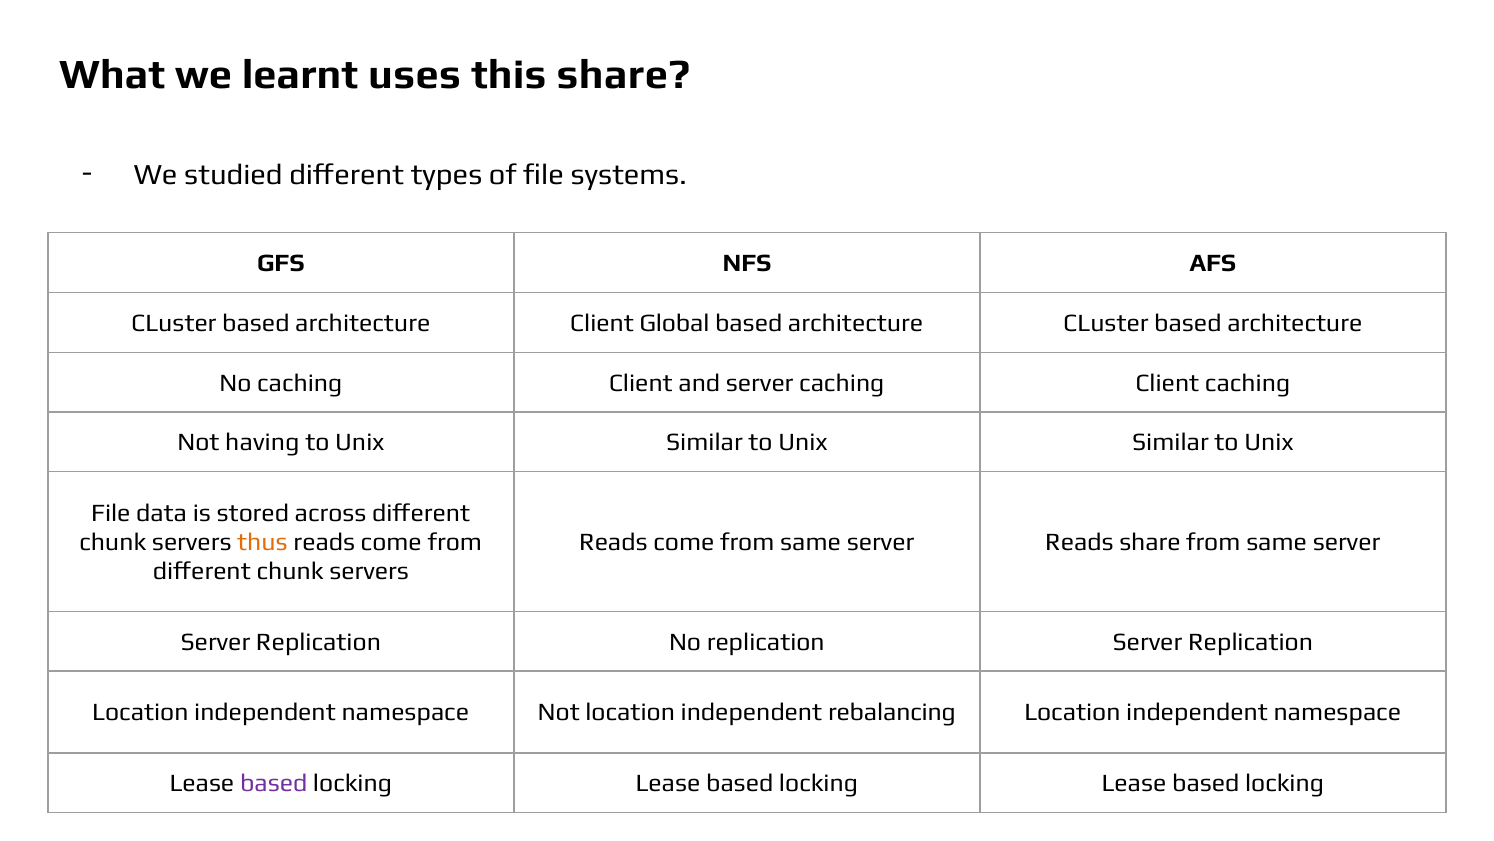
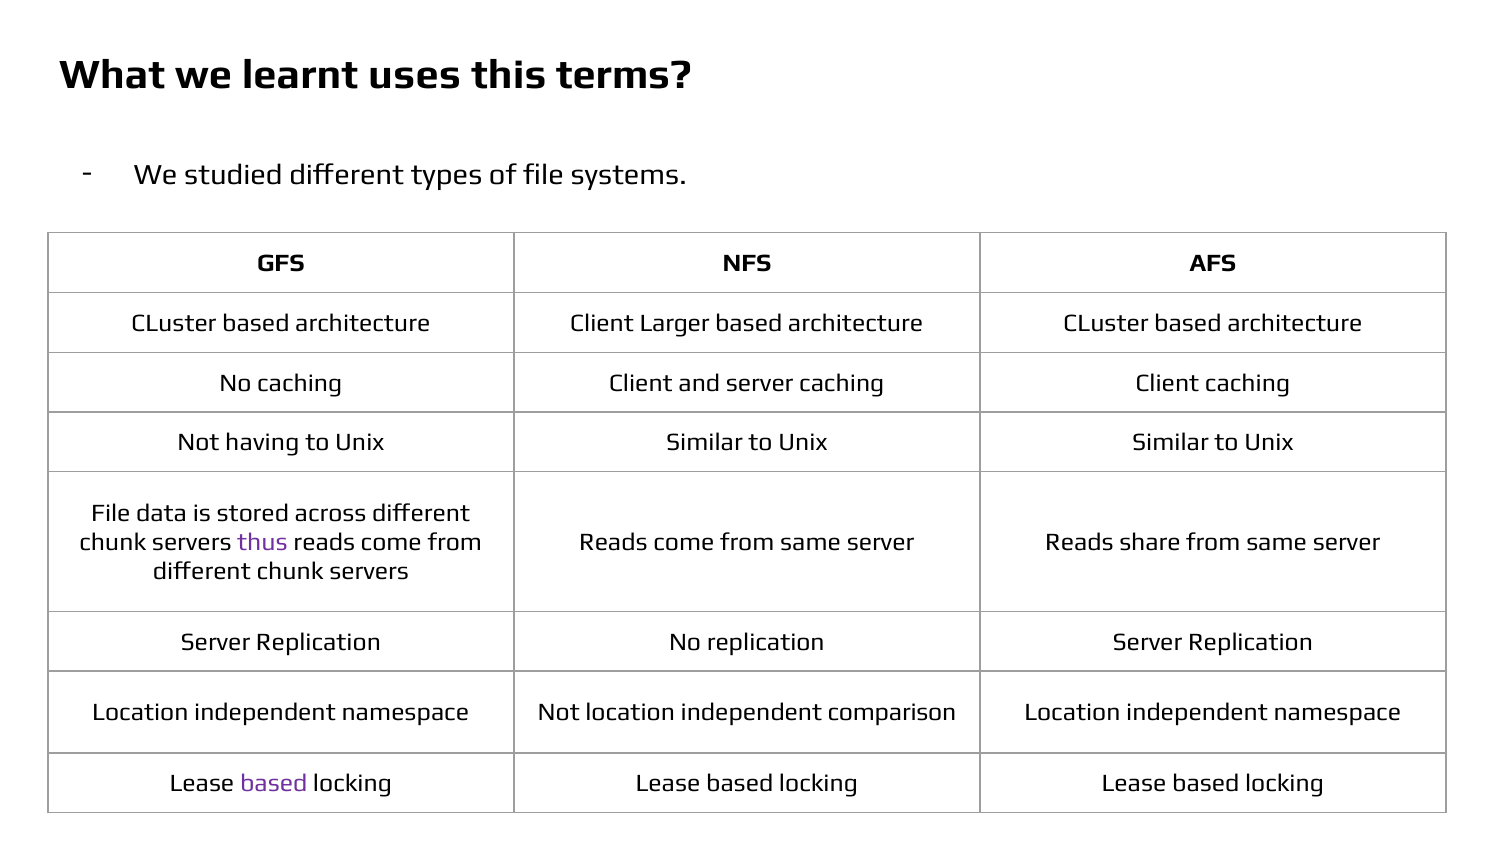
this share: share -> terms
Global: Global -> Larger
thus colour: orange -> purple
rebalancing: rebalancing -> comparison
